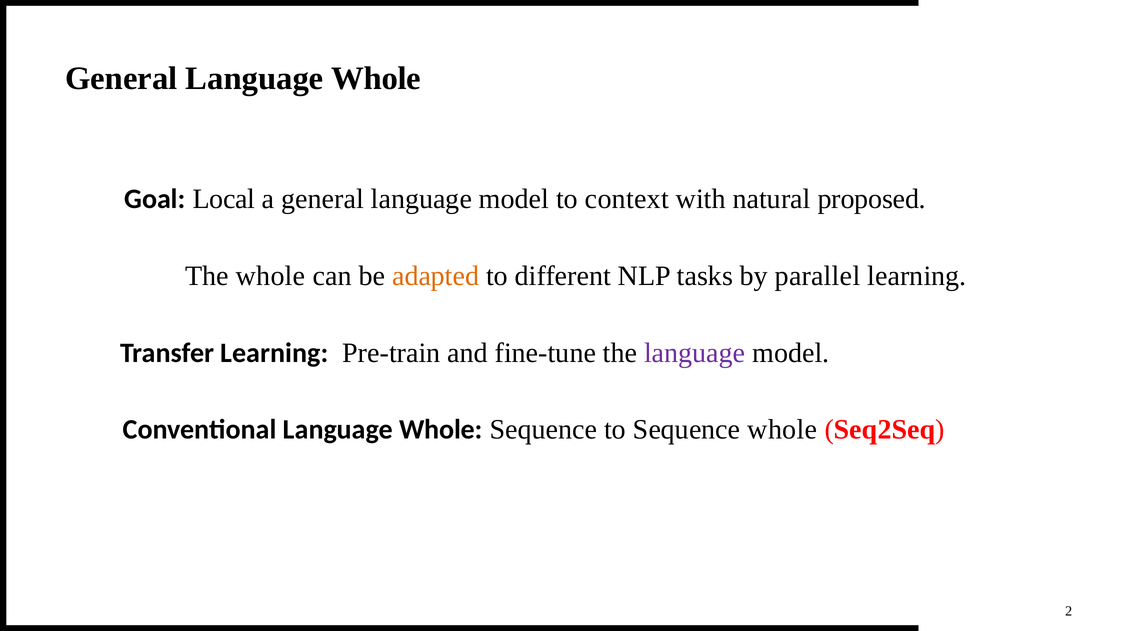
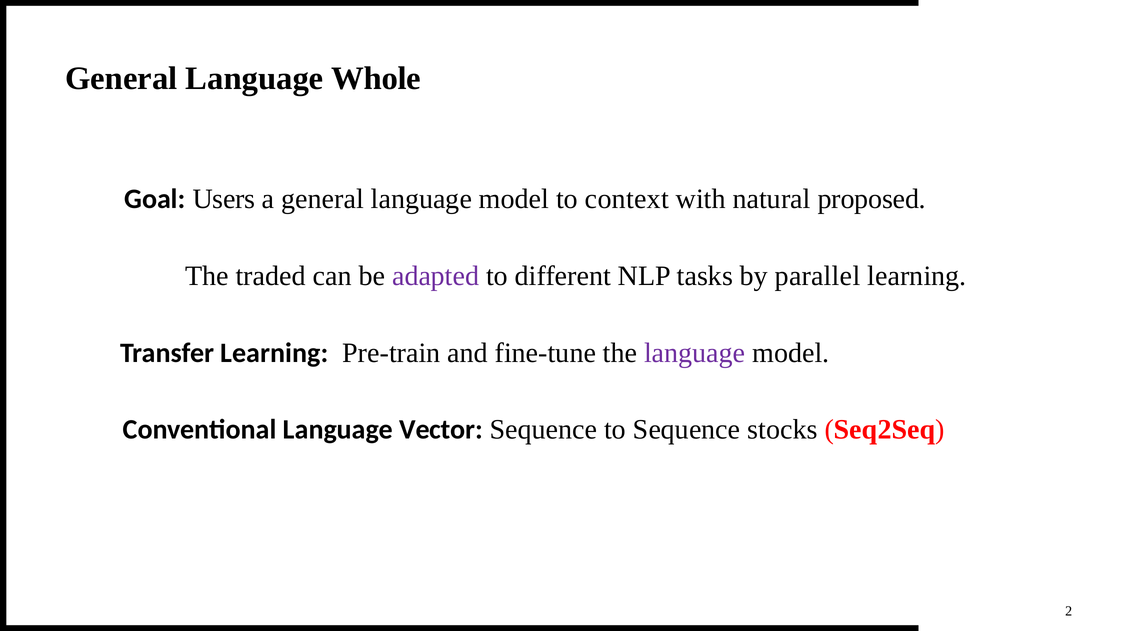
Local: Local -> Users
The whole: whole -> traded
adapted colour: orange -> purple
Conventional Language Whole: Whole -> Vector
Sequence whole: whole -> stocks
